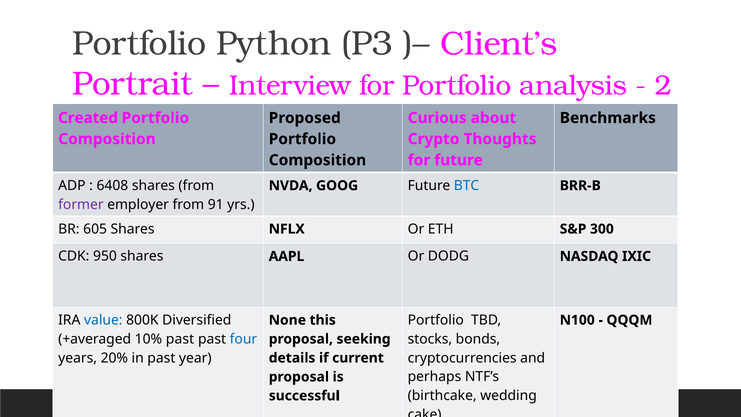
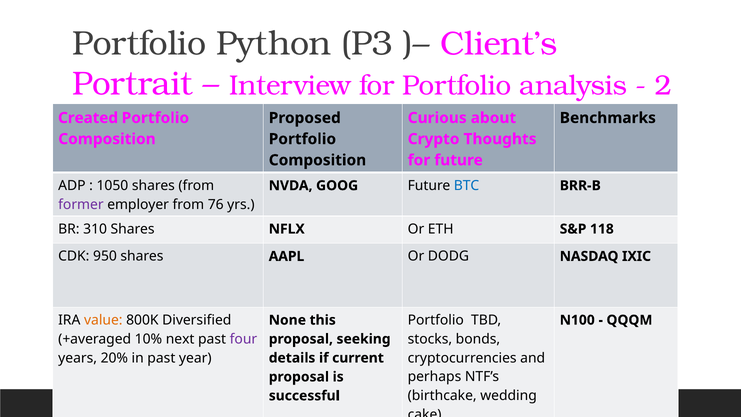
6408: 6408 -> 1050
91: 91 -> 76
605: 605 -> 310
300: 300 -> 118
value colour: blue -> orange
10% past: past -> next
four colour: blue -> purple
